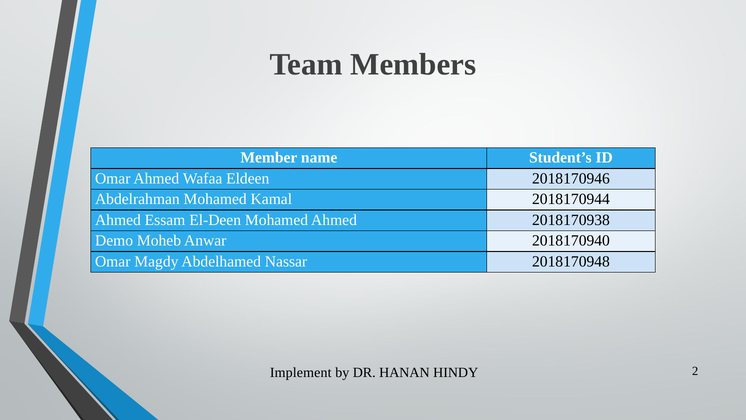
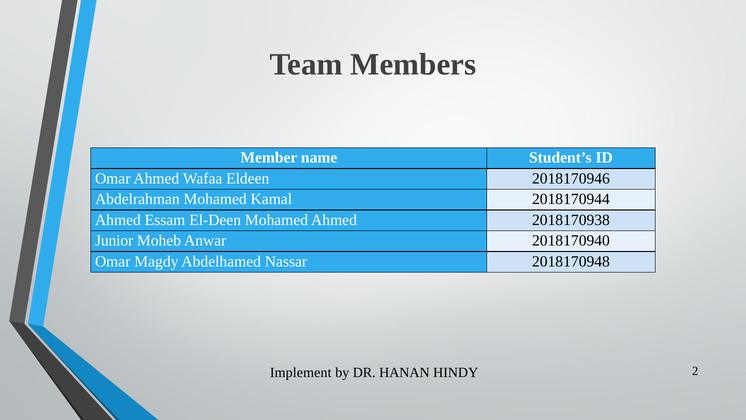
Demo: Demo -> Junior
